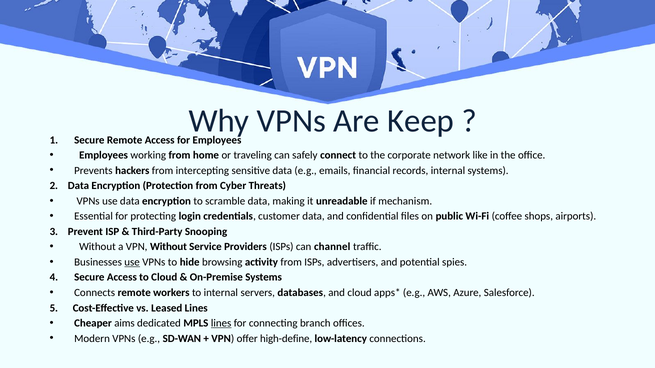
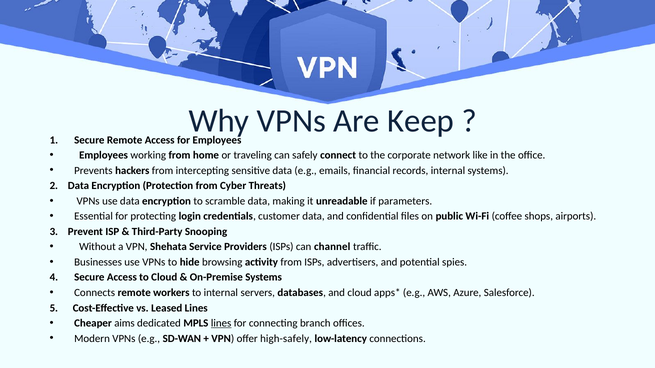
mechanism: mechanism -> parameters
VPN Without: Without -> Shehata
use at (132, 262) underline: present -> none
high-define: high-define -> high-safely
